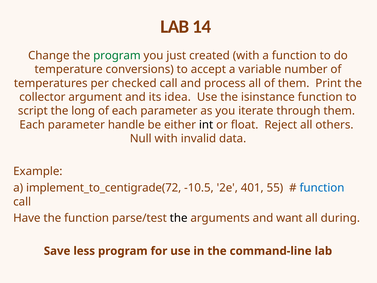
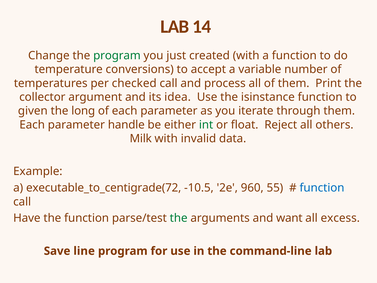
script: script -> given
int colour: black -> green
Null: Null -> Milk
implement_to_centigrade(72: implement_to_centigrade(72 -> executable_to_centigrade(72
401: 401 -> 960
the at (179, 218) colour: black -> green
during: during -> excess
less: less -> line
